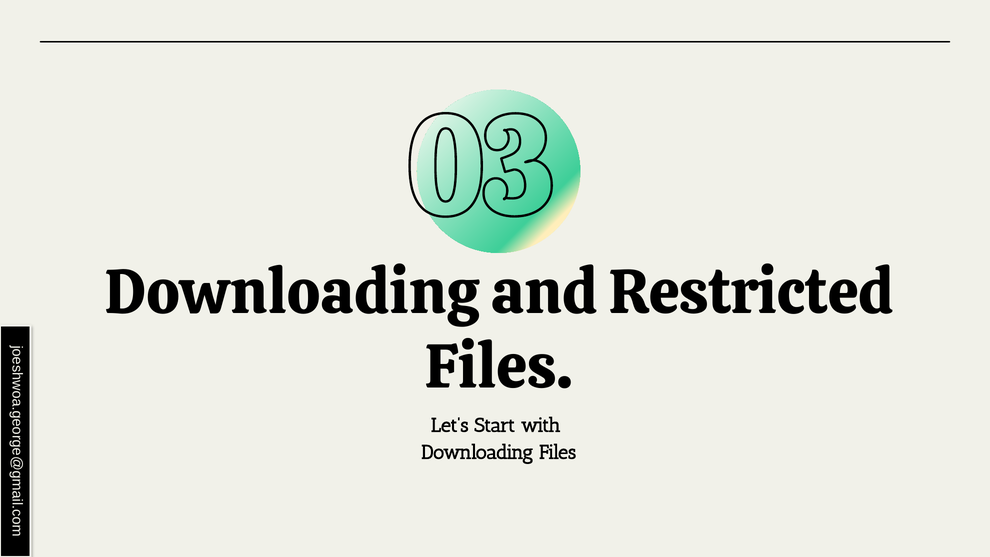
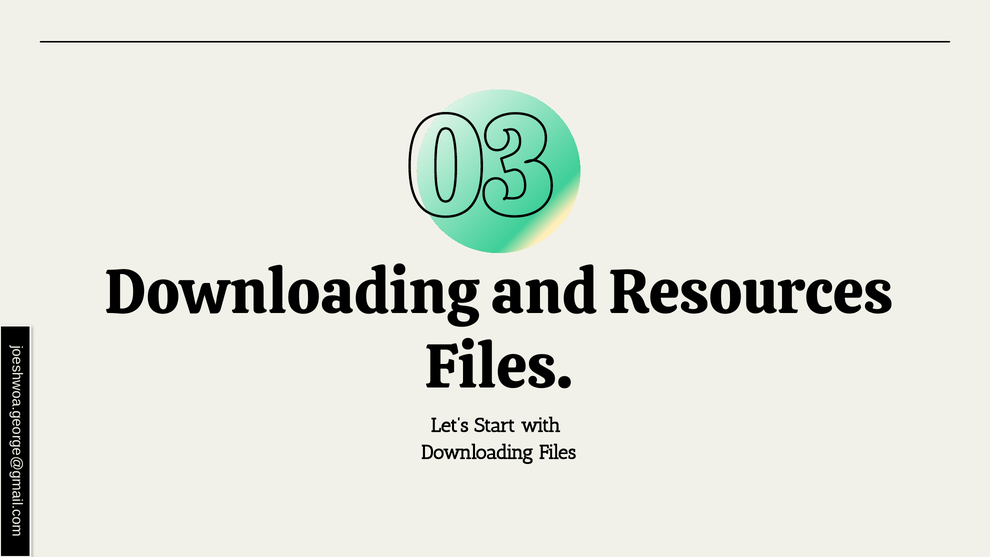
Restricted: Restricted -> Resources
